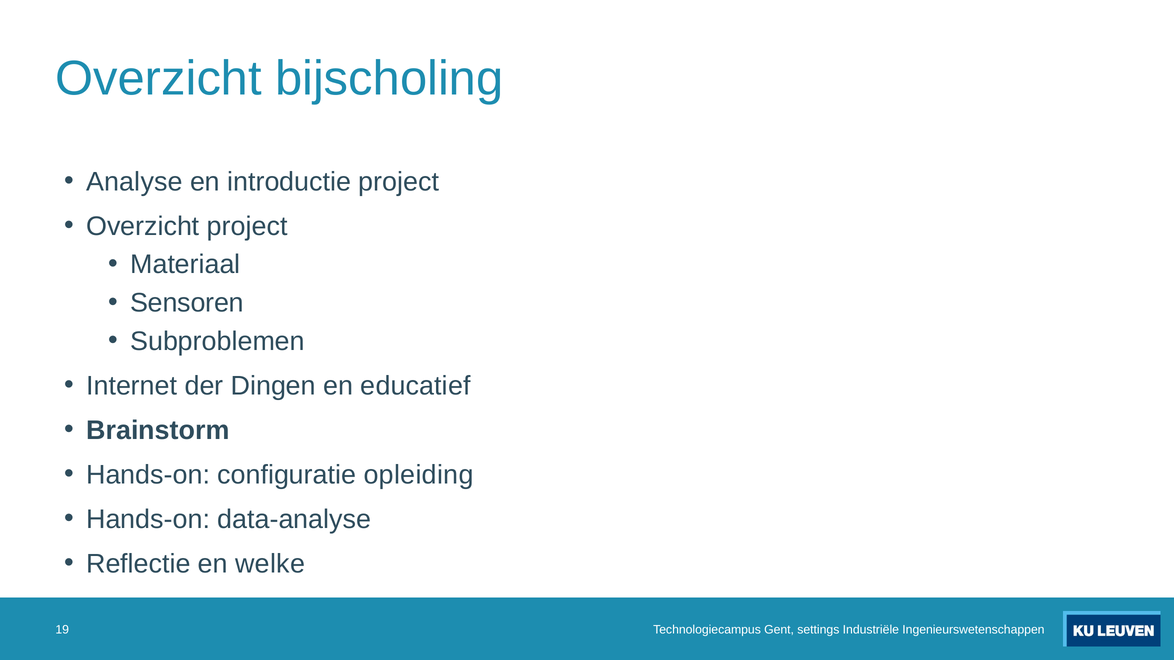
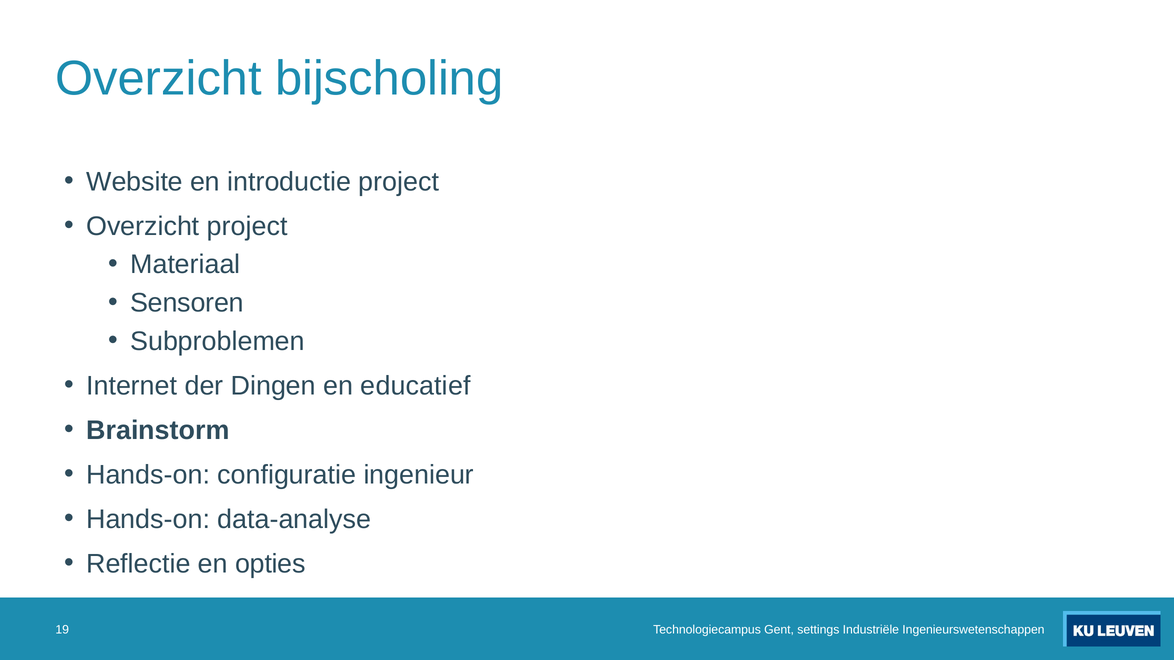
Analyse: Analyse -> Website
opleiding: opleiding -> ingenieur
welke: welke -> opties
